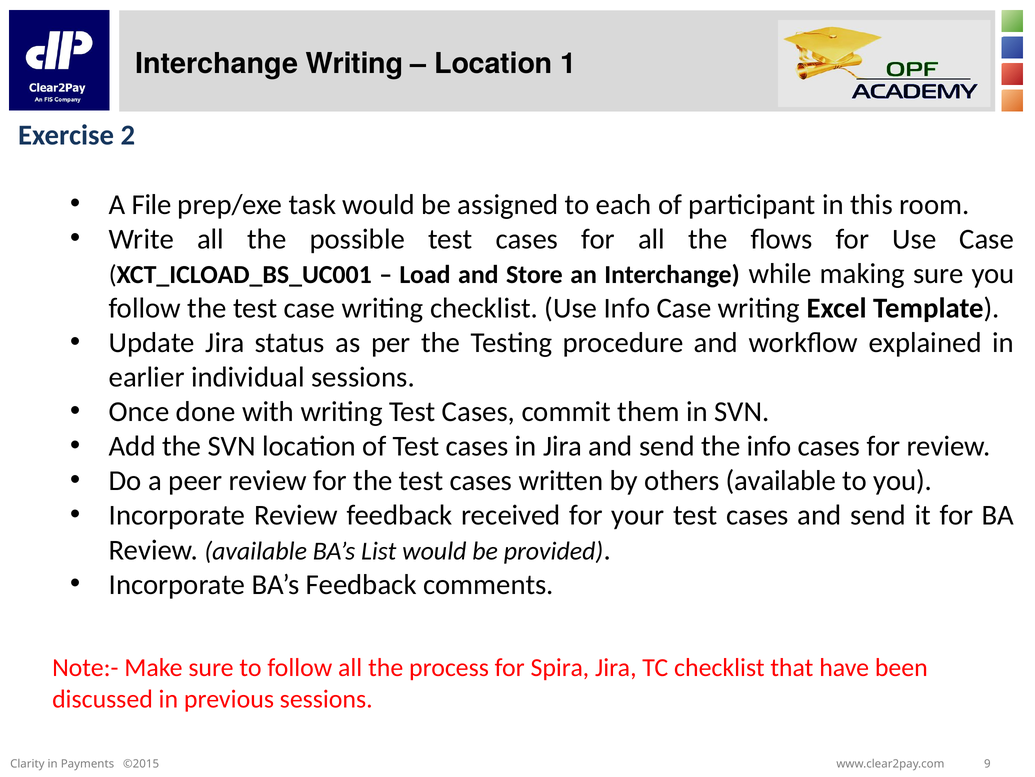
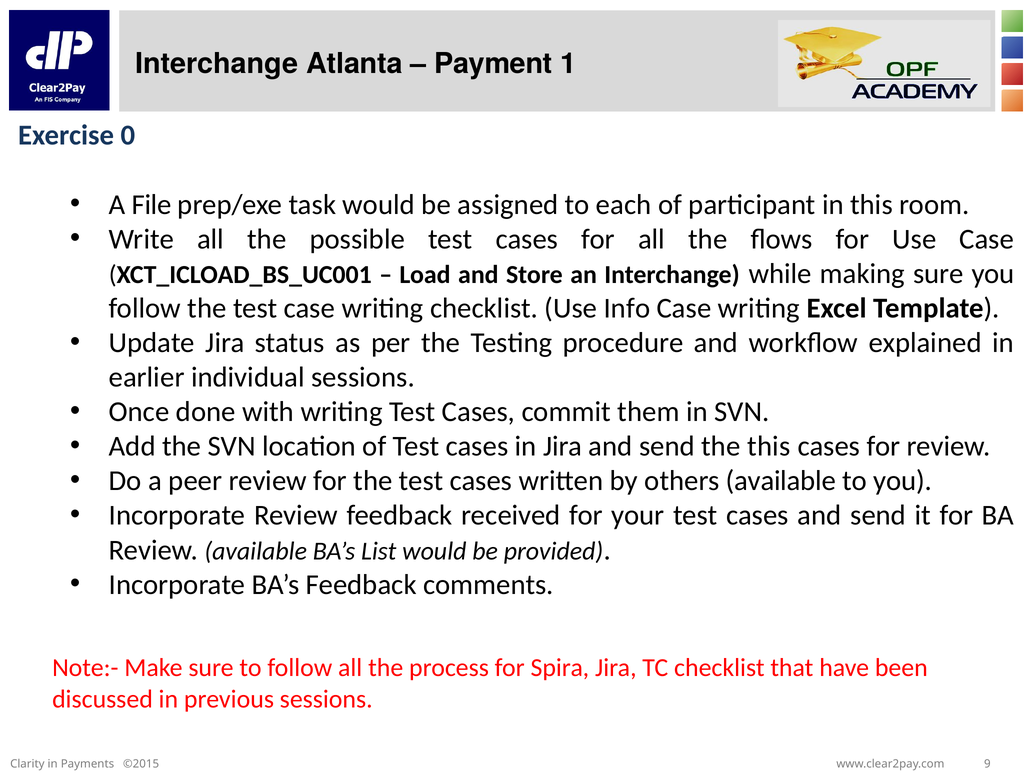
Interchange Writing: Writing -> Atlanta
Location at (493, 64): Location -> Payment
2: 2 -> 0
the info: info -> this
